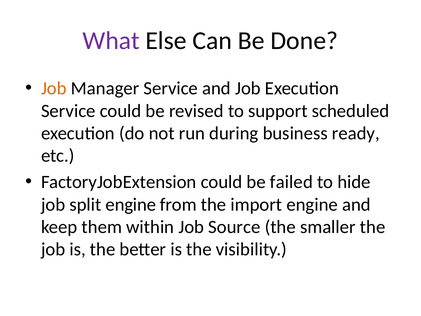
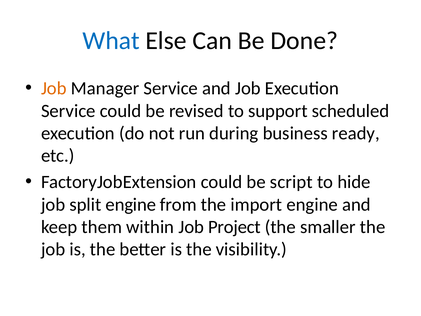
What colour: purple -> blue
failed: failed -> script
Source: Source -> Project
